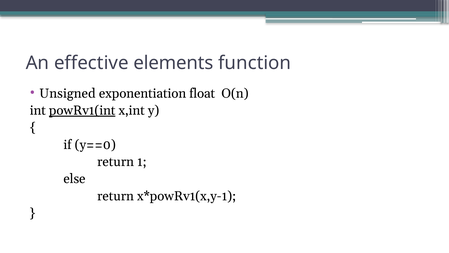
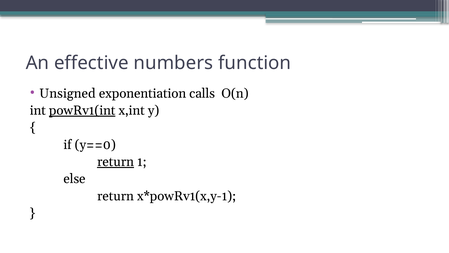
elements: elements -> numbers
float: float -> calls
return at (116, 162) underline: none -> present
